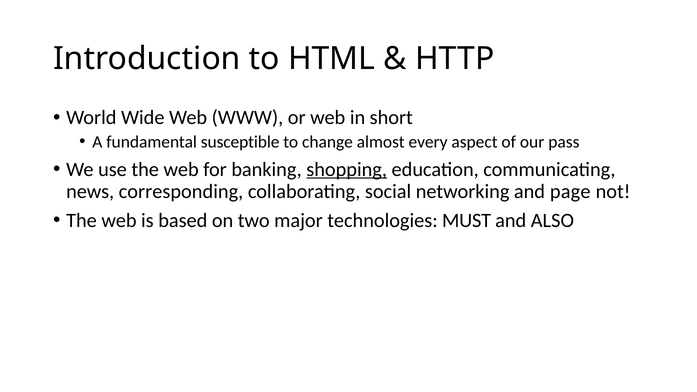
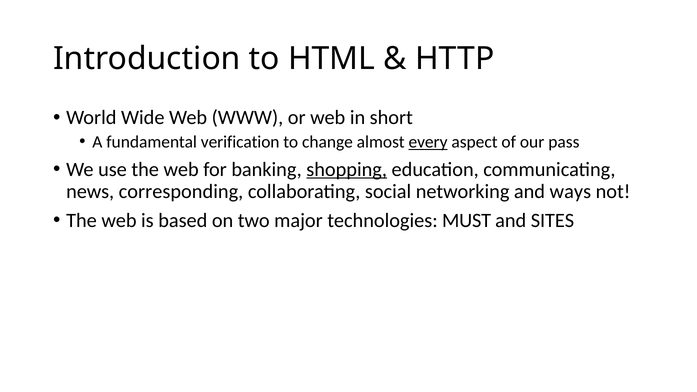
susceptible: susceptible -> verification
every underline: none -> present
page: page -> ways
ALSO: ALSO -> SITES
